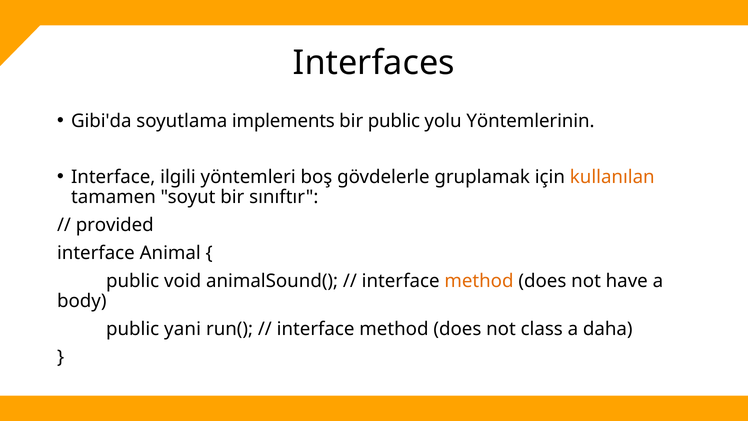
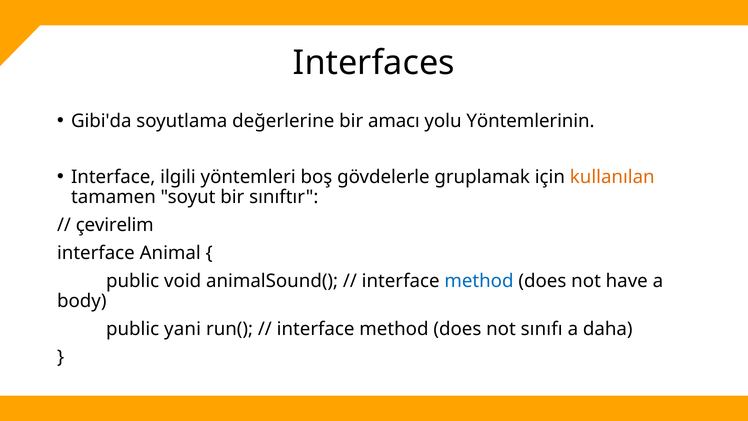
implements: implements -> değerlerine
bir public: public -> amacı
provided: provided -> çevirelim
method at (479, 281) colour: orange -> blue
class: class -> sınıfı
